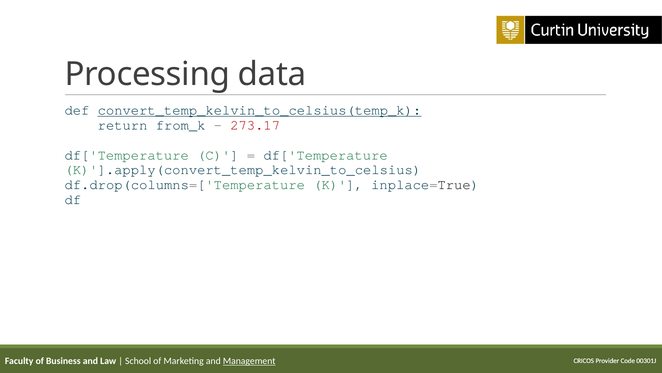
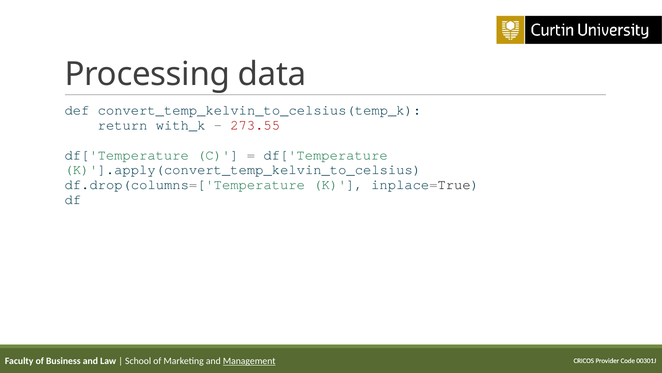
convert_temp_kelvin_to_celsius(temp_k underline: present -> none
from_k: from_k -> with_k
273.17: 273.17 -> 273.55
